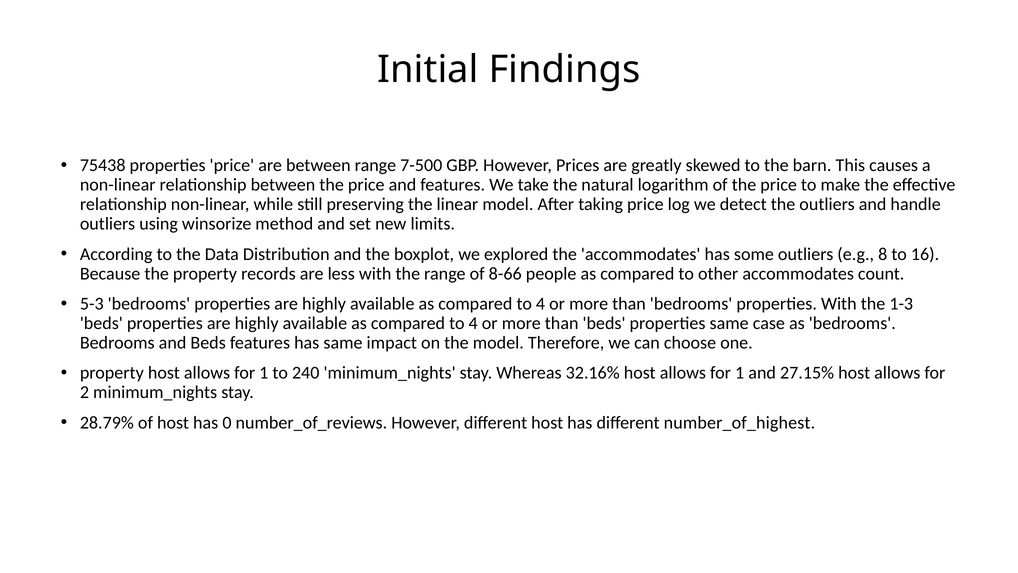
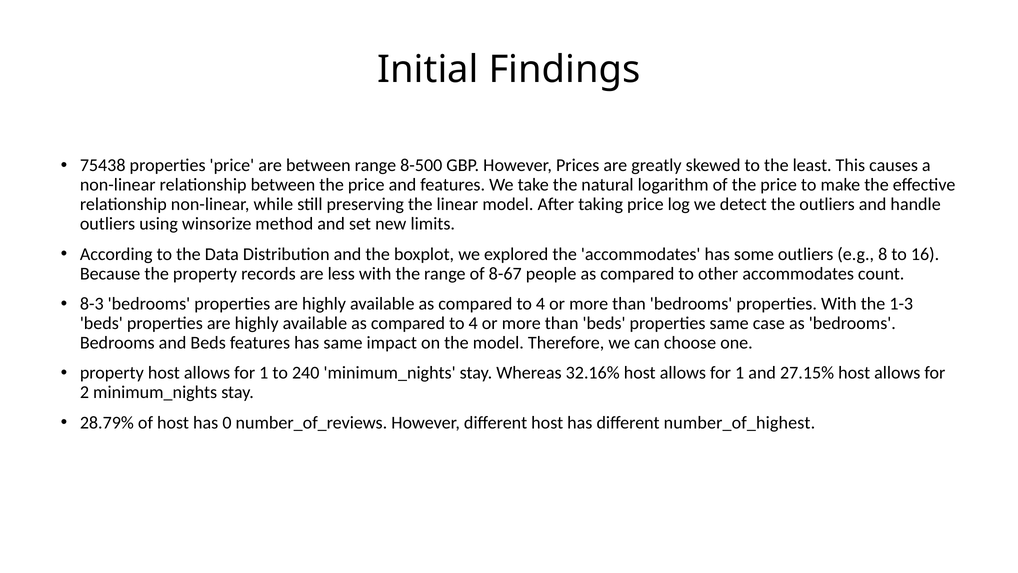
7-500: 7-500 -> 8-500
barn: barn -> least
8-66: 8-66 -> 8-67
5-3: 5-3 -> 8-3
